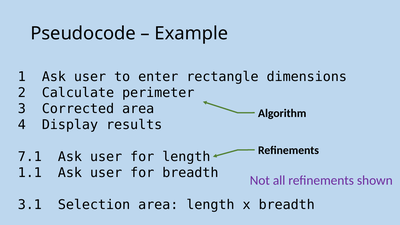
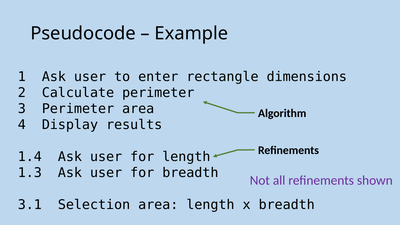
3 Corrected: Corrected -> Perimeter
7.1: 7.1 -> 1.4
1.1: 1.1 -> 1.3
